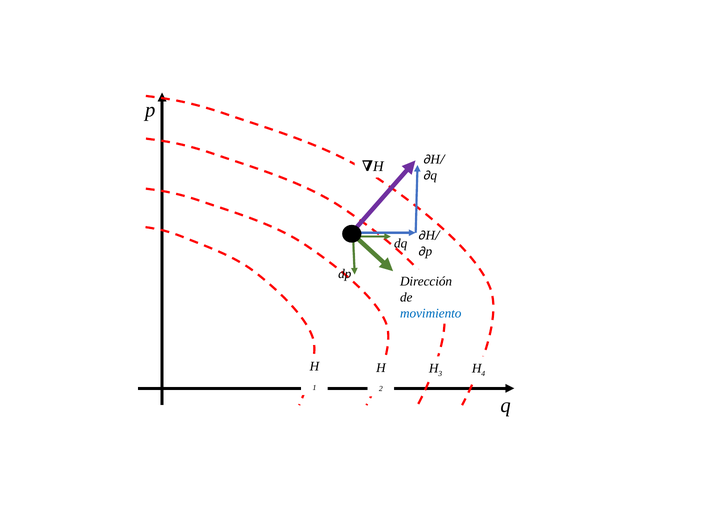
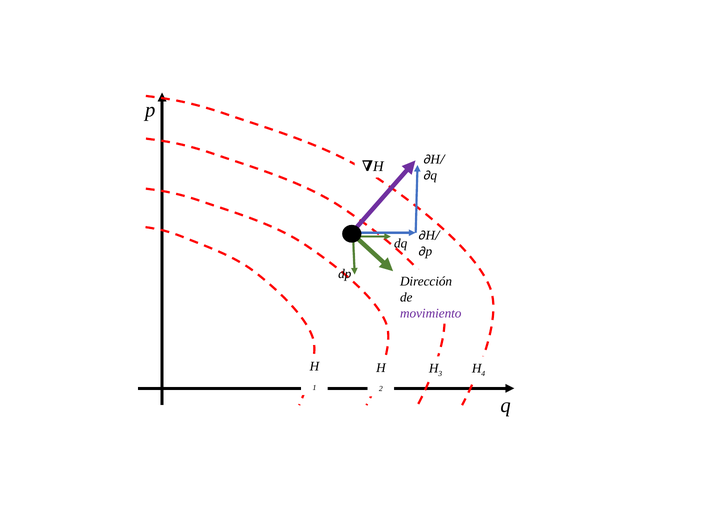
movimiento colour: blue -> purple
